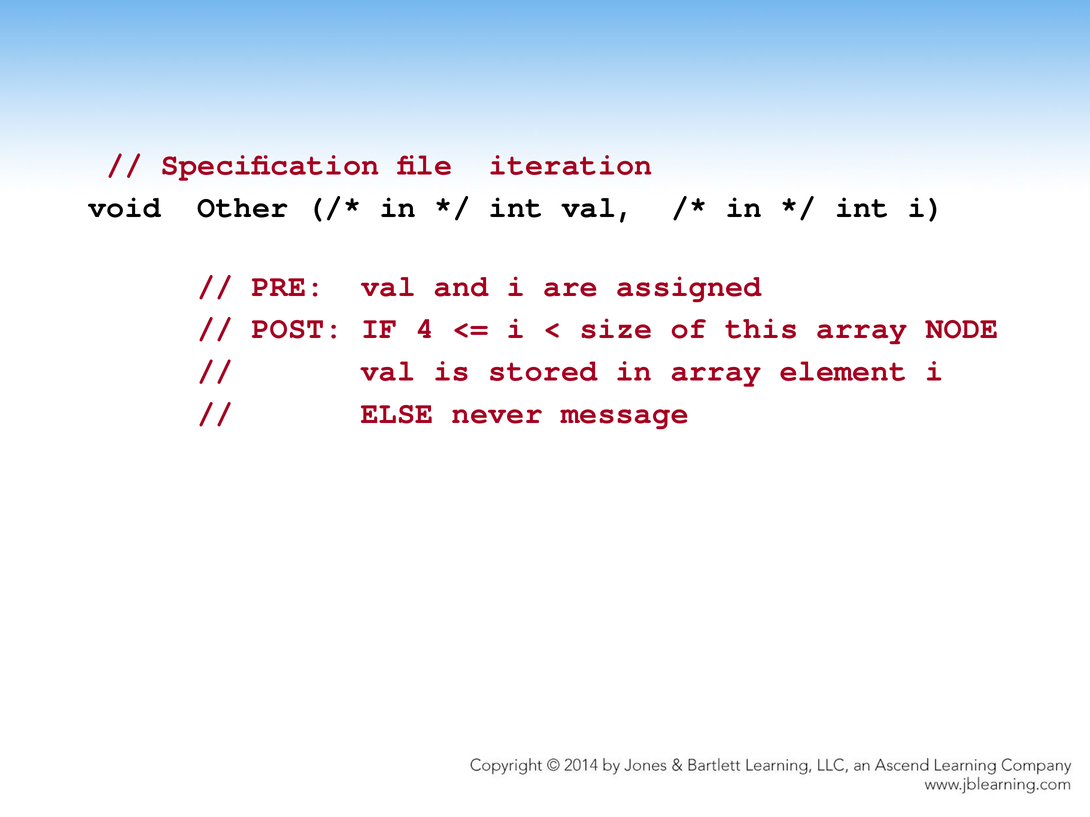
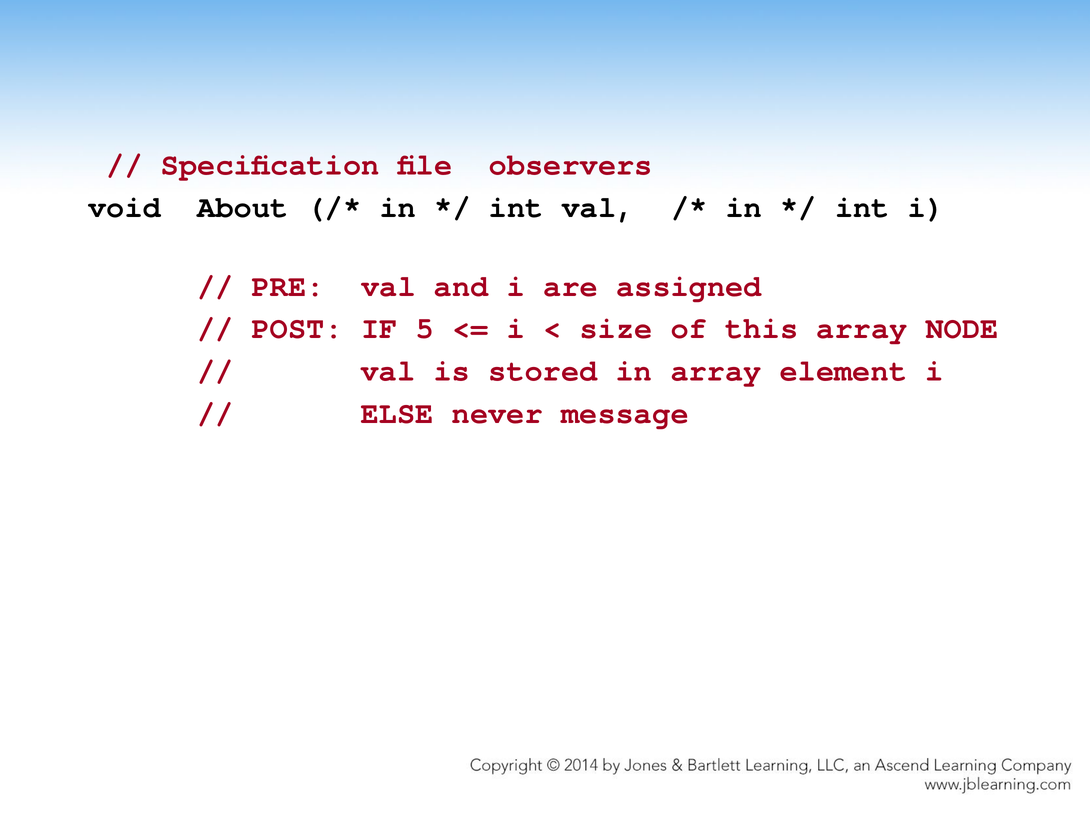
iteration: iteration -> observers
Other: Other -> About
4: 4 -> 5
